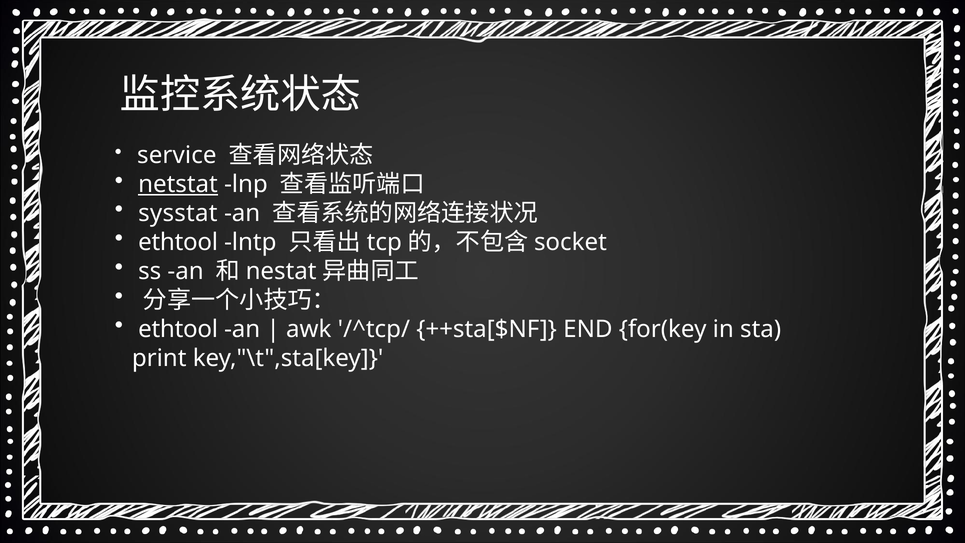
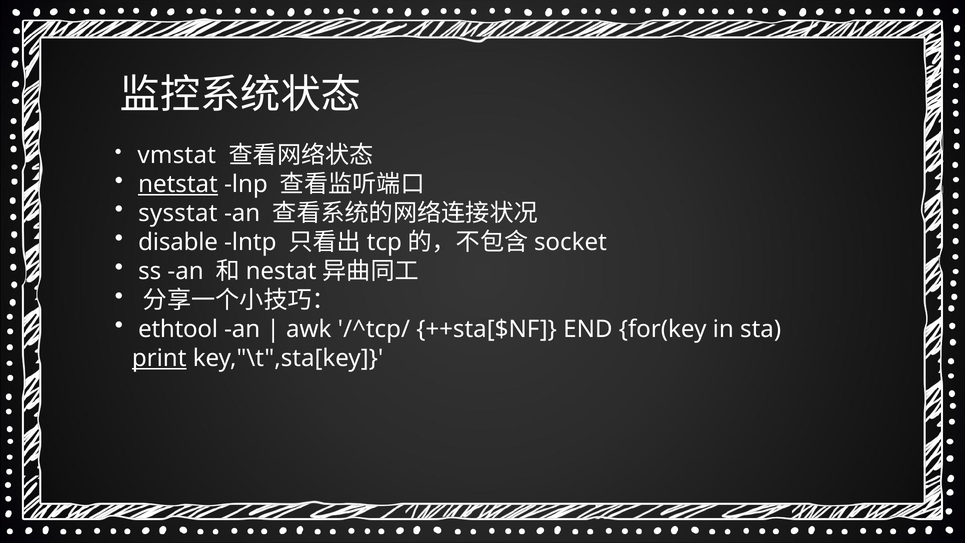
service: service -> vmstat
ethtool at (178, 242): ethtool -> disable
print underline: none -> present
